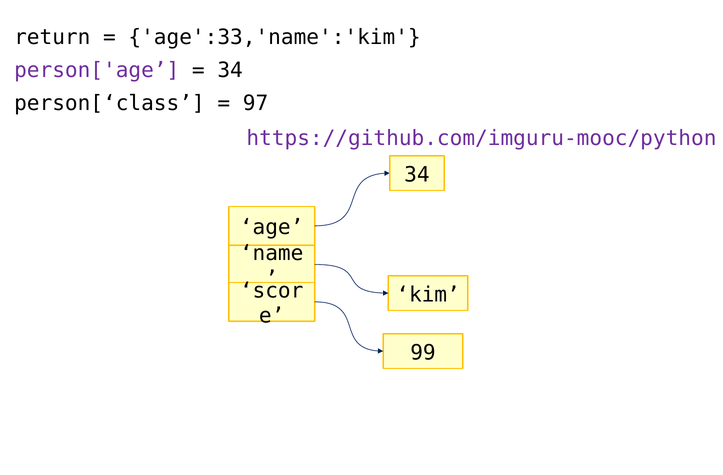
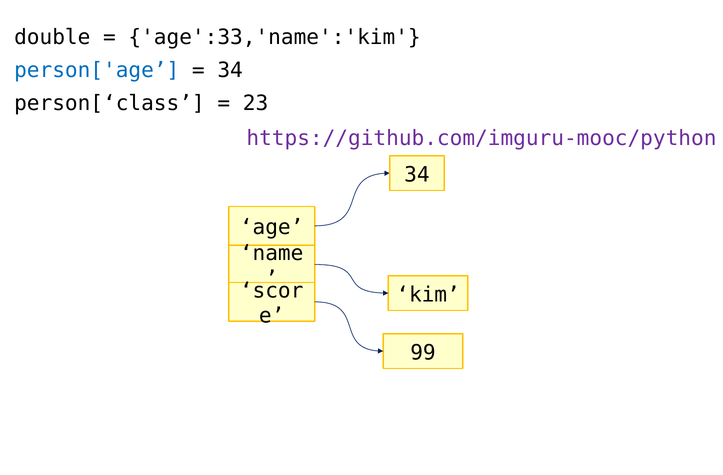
return: return -> double
person['age colour: purple -> blue
97: 97 -> 23
